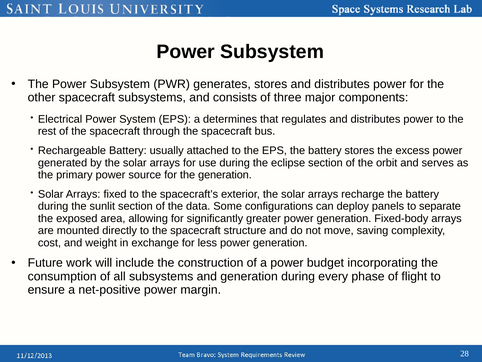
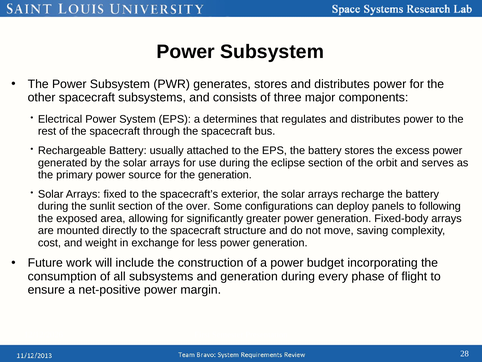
data: data -> over
separate: separate -> following
